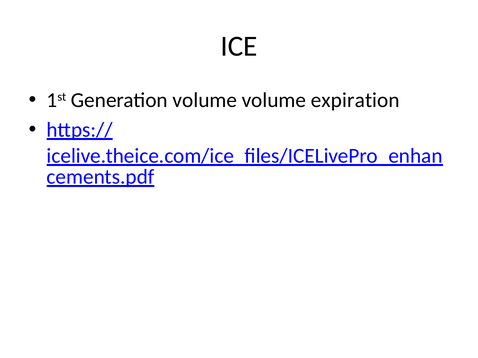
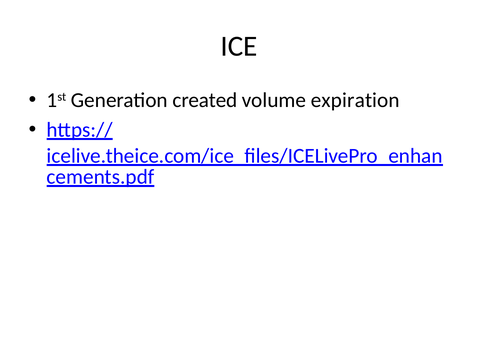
Generation volume: volume -> created
